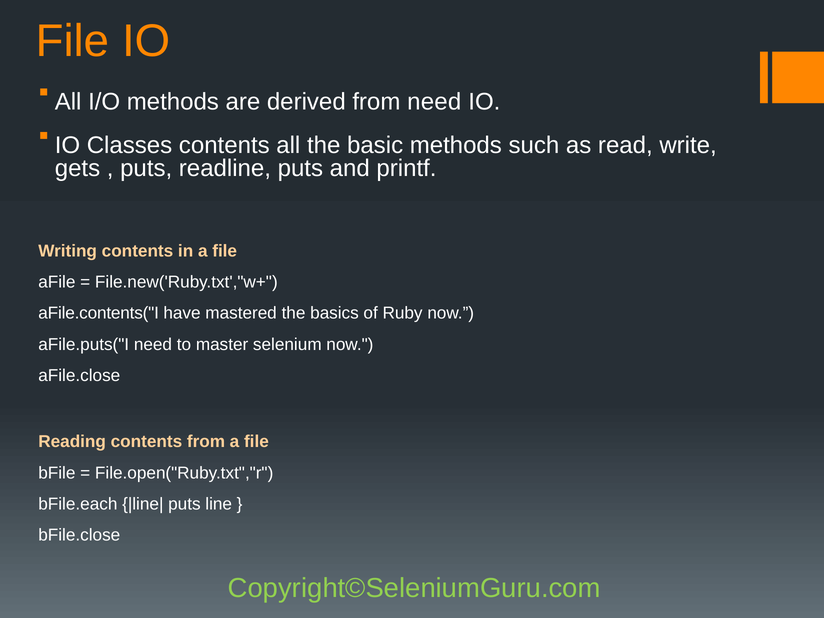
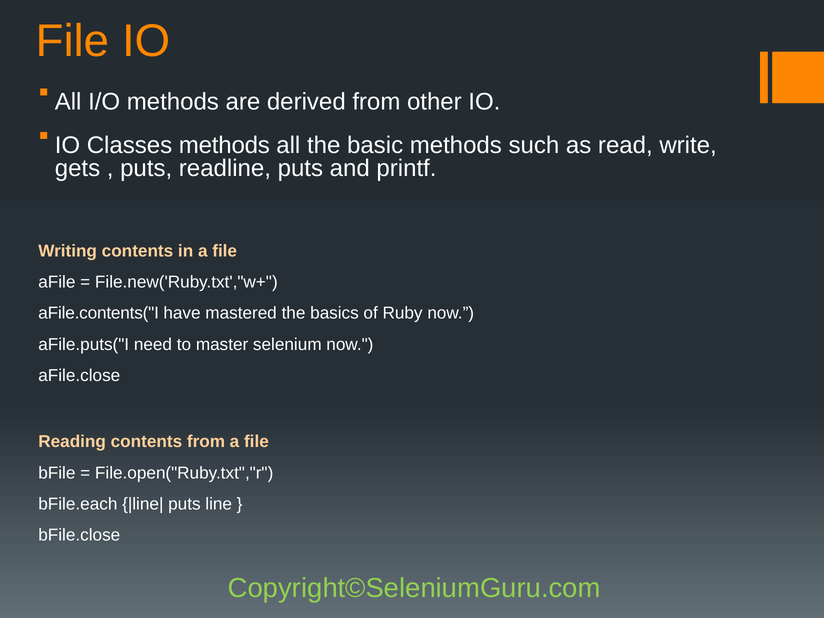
from need: need -> other
Classes contents: contents -> methods
